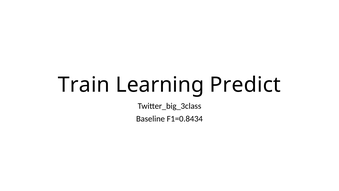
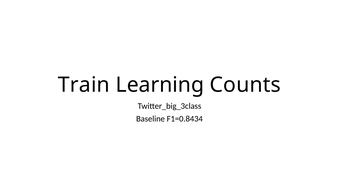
Predict: Predict -> Counts
